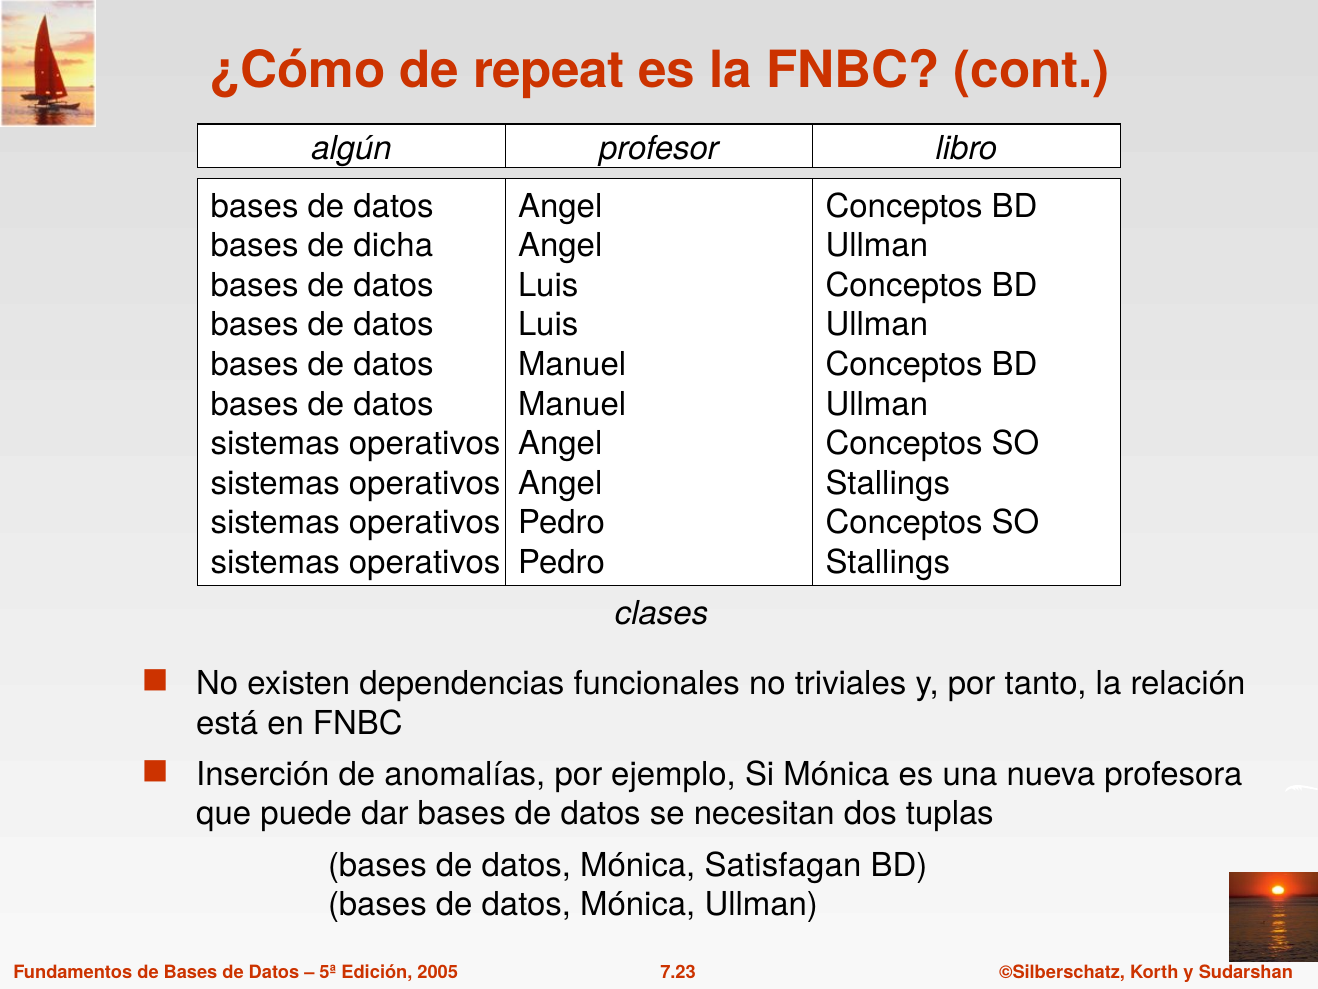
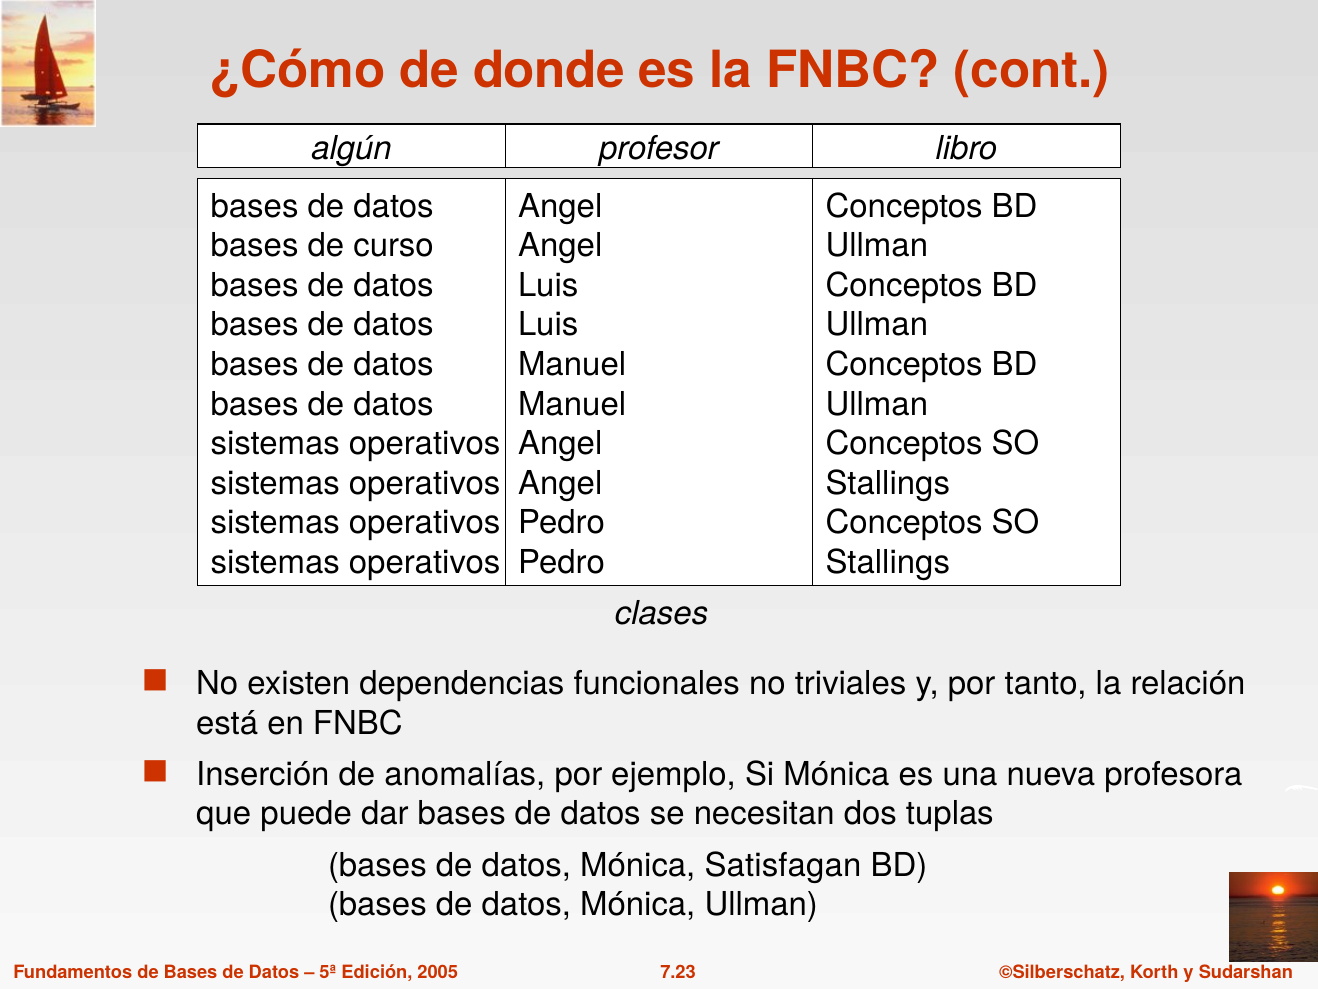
repeat: repeat -> donde
dicha: dicha -> curso
